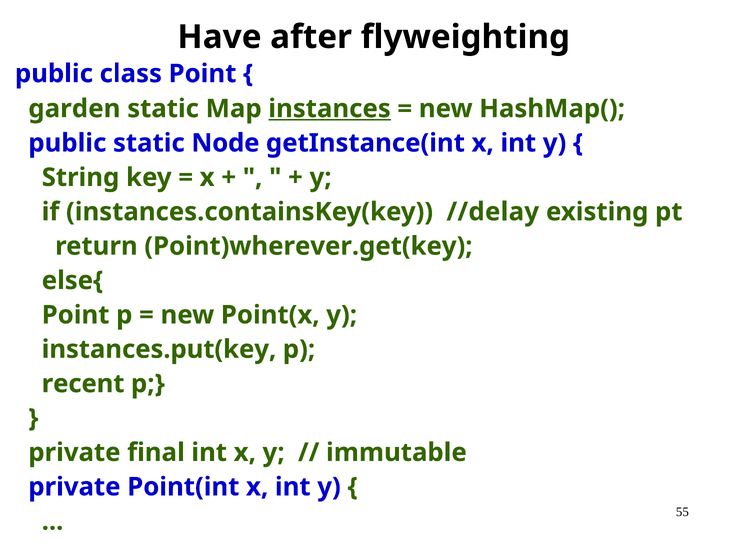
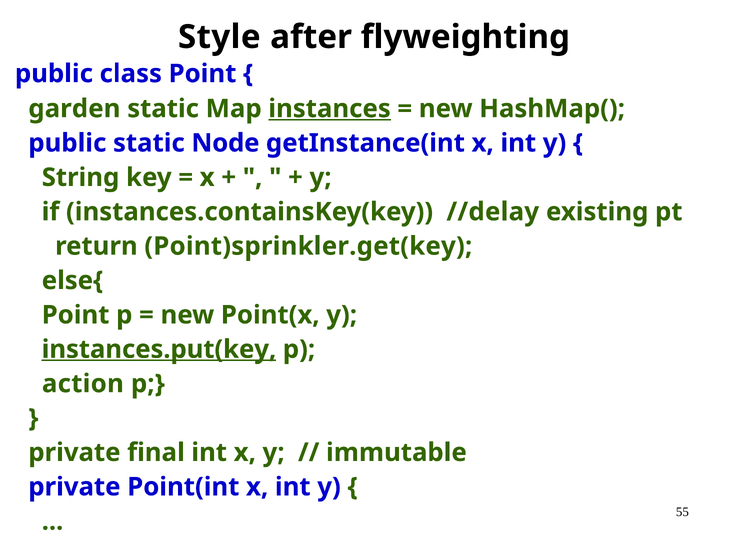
Have: Have -> Style
Point)wherever.get(key: Point)wherever.get(key -> Point)sprinkler.get(key
instances.put(key underline: none -> present
recent: recent -> action
